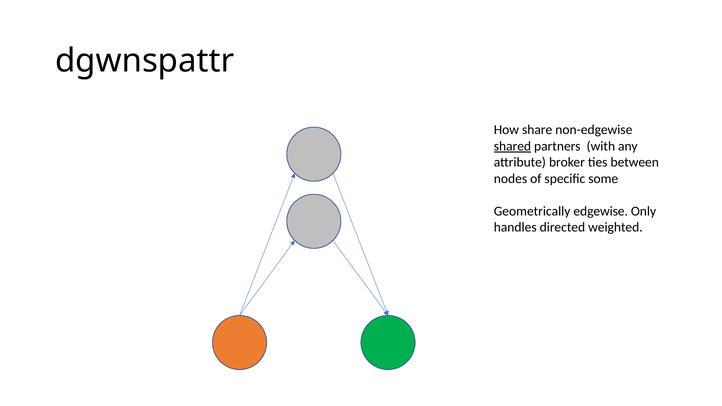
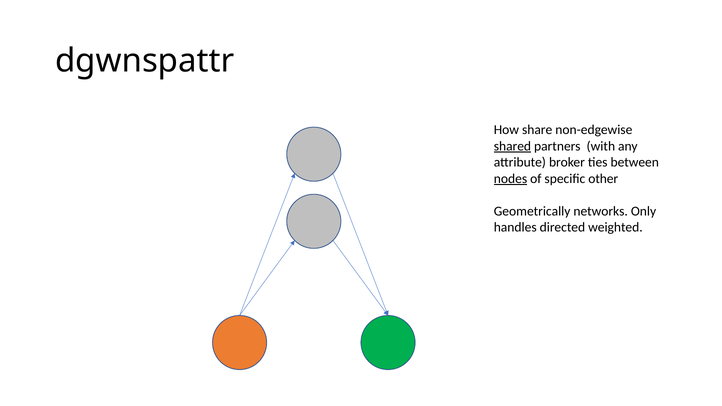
nodes underline: none -> present
some: some -> other
edgewise: edgewise -> networks
